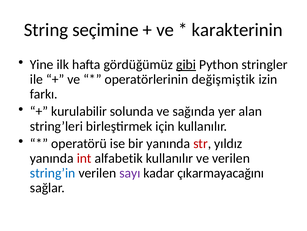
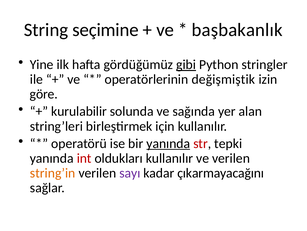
karakterinin: karakterinin -> başbakanlık
farkı: farkı -> göre
yanında at (168, 143) underline: none -> present
yıldız: yıldız -> tepki
alfabetik: alfabetik -> oldukları
string’in colour: blue -> orange
